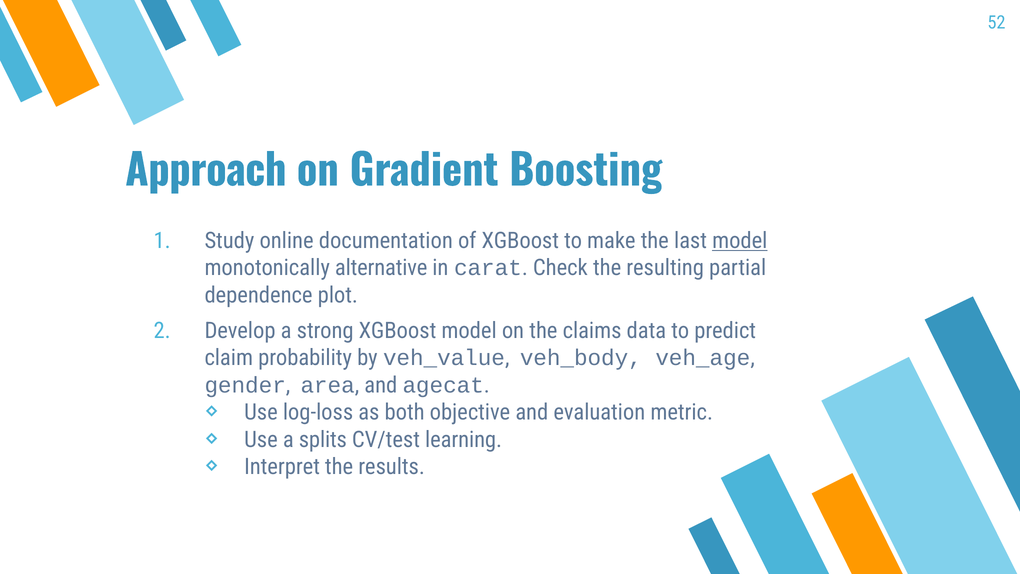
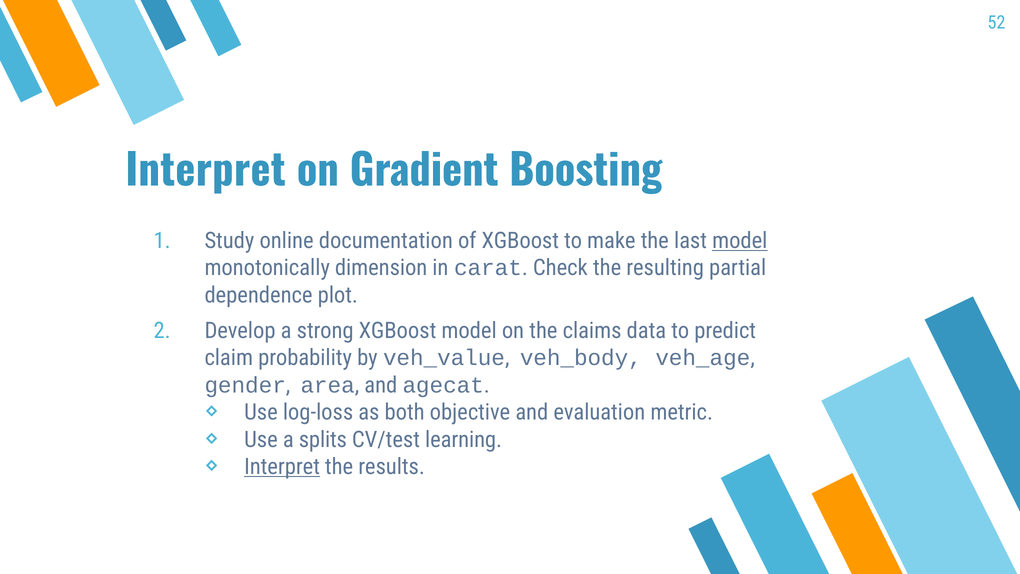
Approach at (206, 171): Approach -> Interpret
alternative: alternative -> dimension
Interpret at (282, 467) underline: none -> present
